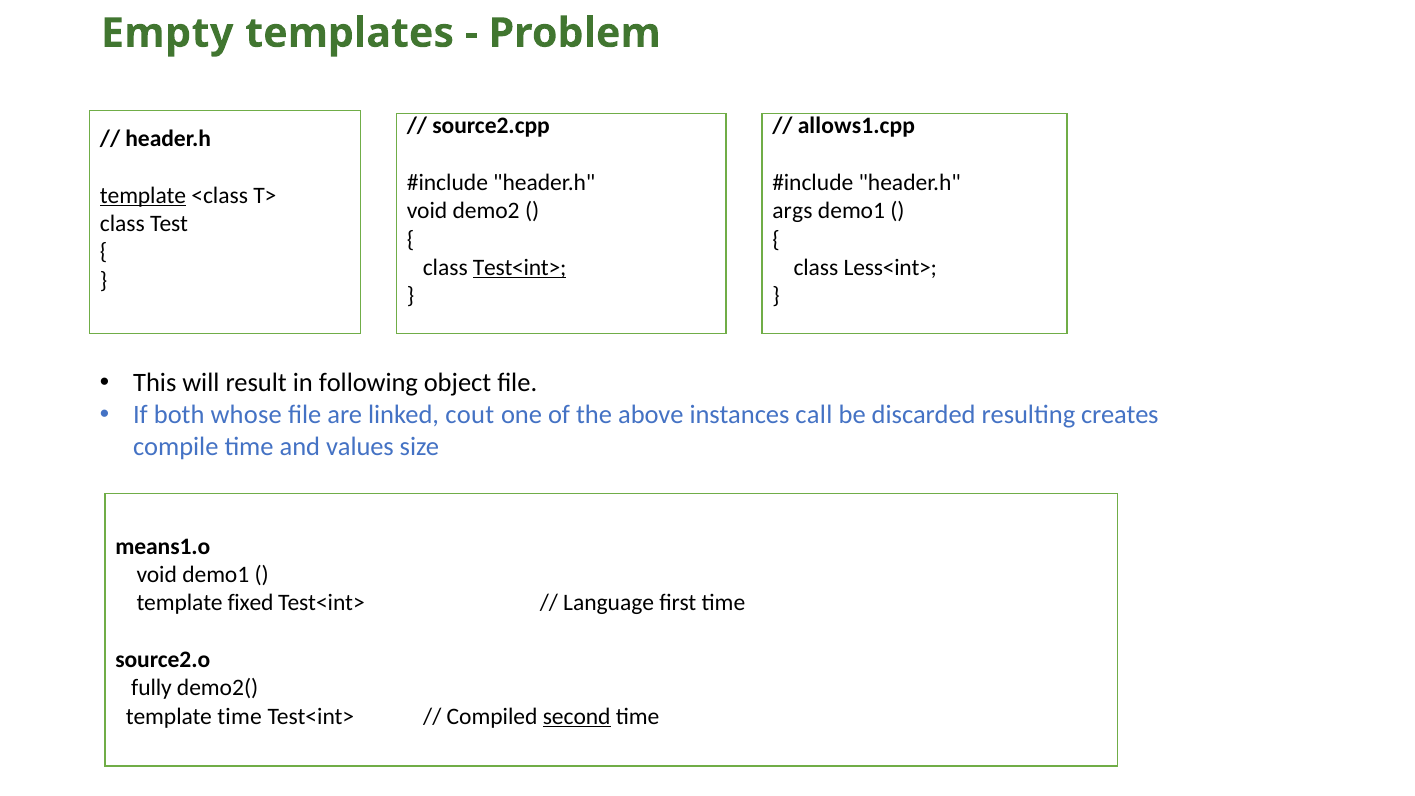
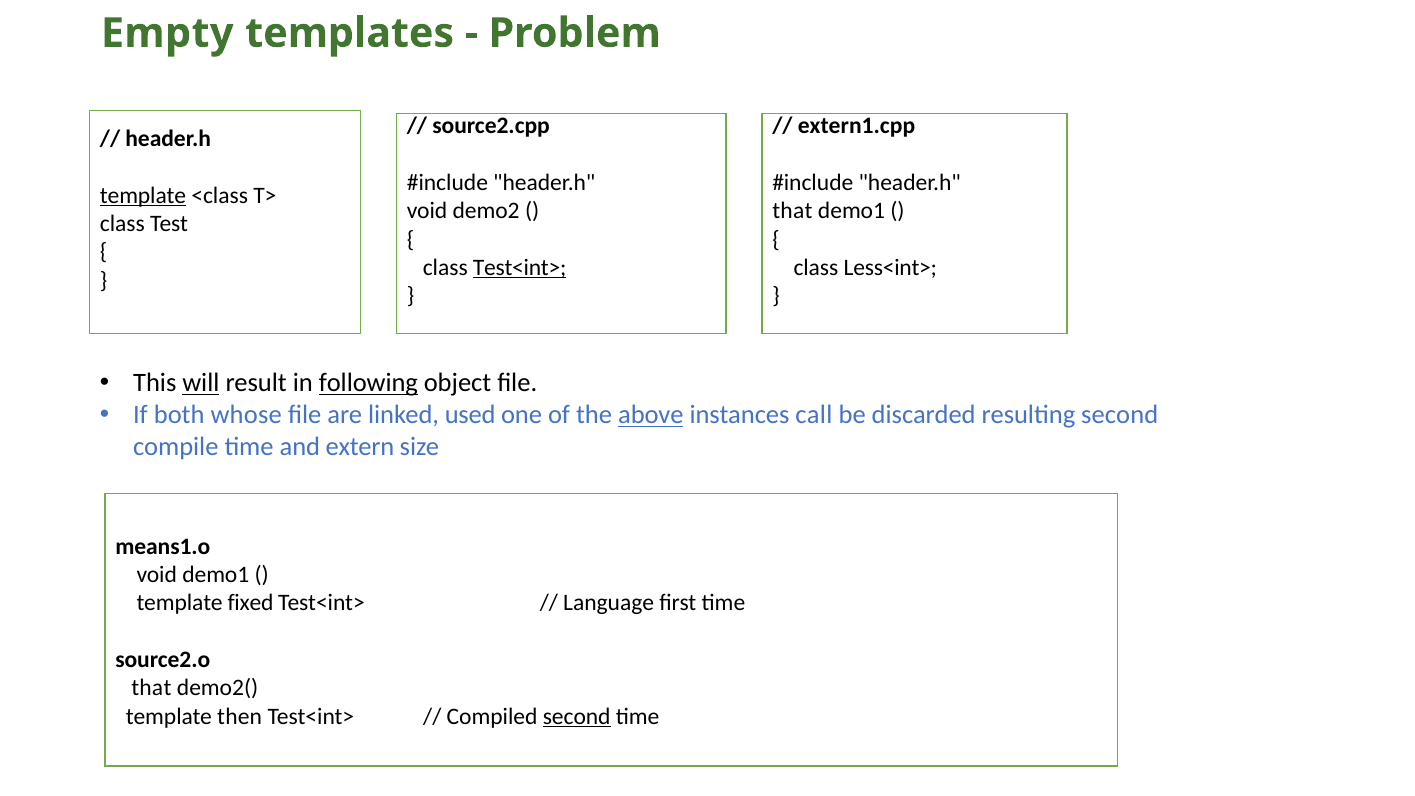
allows1.cpp: allows1.cpp -> extern1.cpp
args at (792, 211): args -> that
will underline: none -> present
following underline: none -> present
cout: cout -> used
above underline: none -> present
resulting creates: creates -> second
values: values -> extern
fully at (152, 688): fully -> that
template time: time -> then
